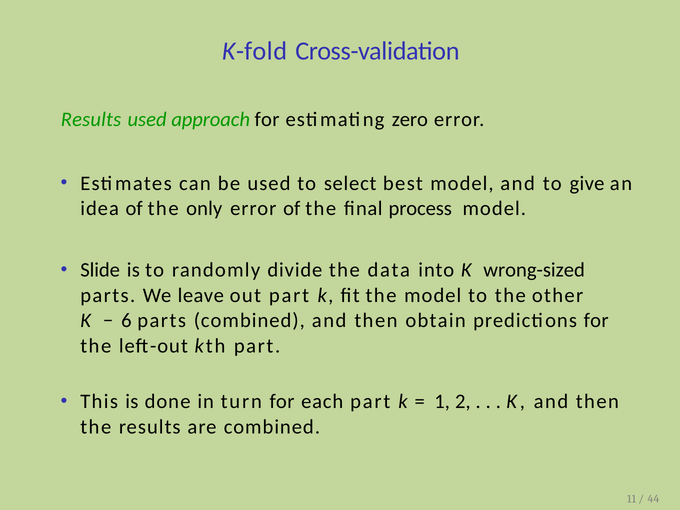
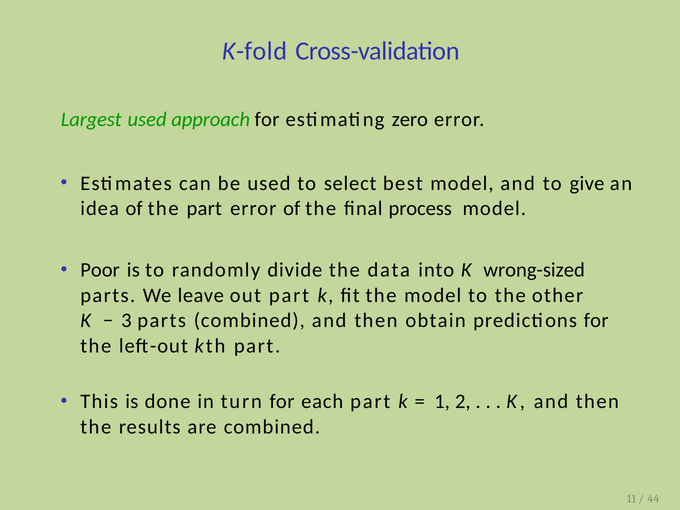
Results at (91, 120): Results -> Largest
the only: only -> part
Slide: Slide -> Poor
6: 6 -> 3
